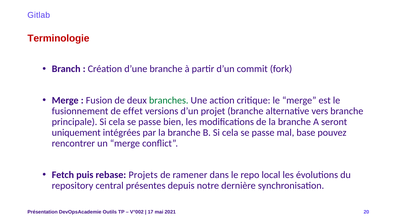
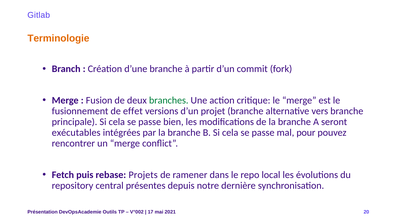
Terminologie colour: red -> orange
uniquement: uniquement -> exécutables
base: base -> pour
